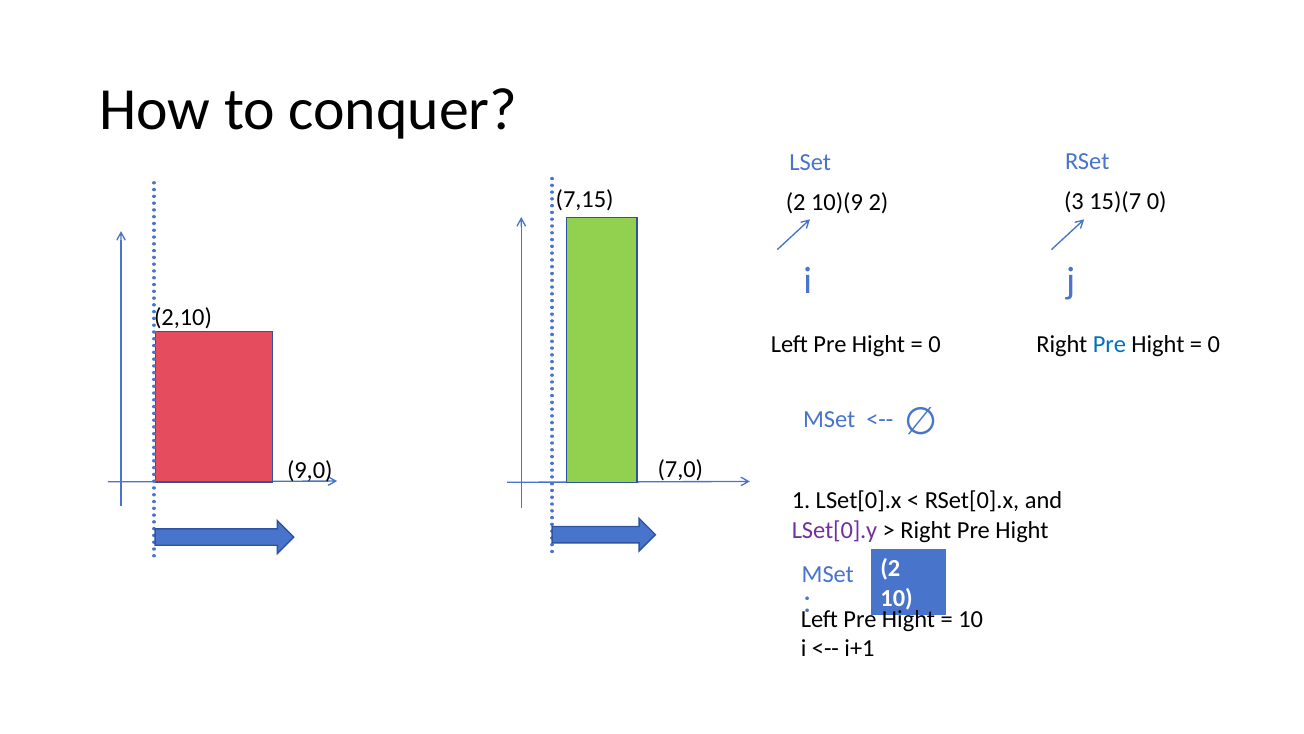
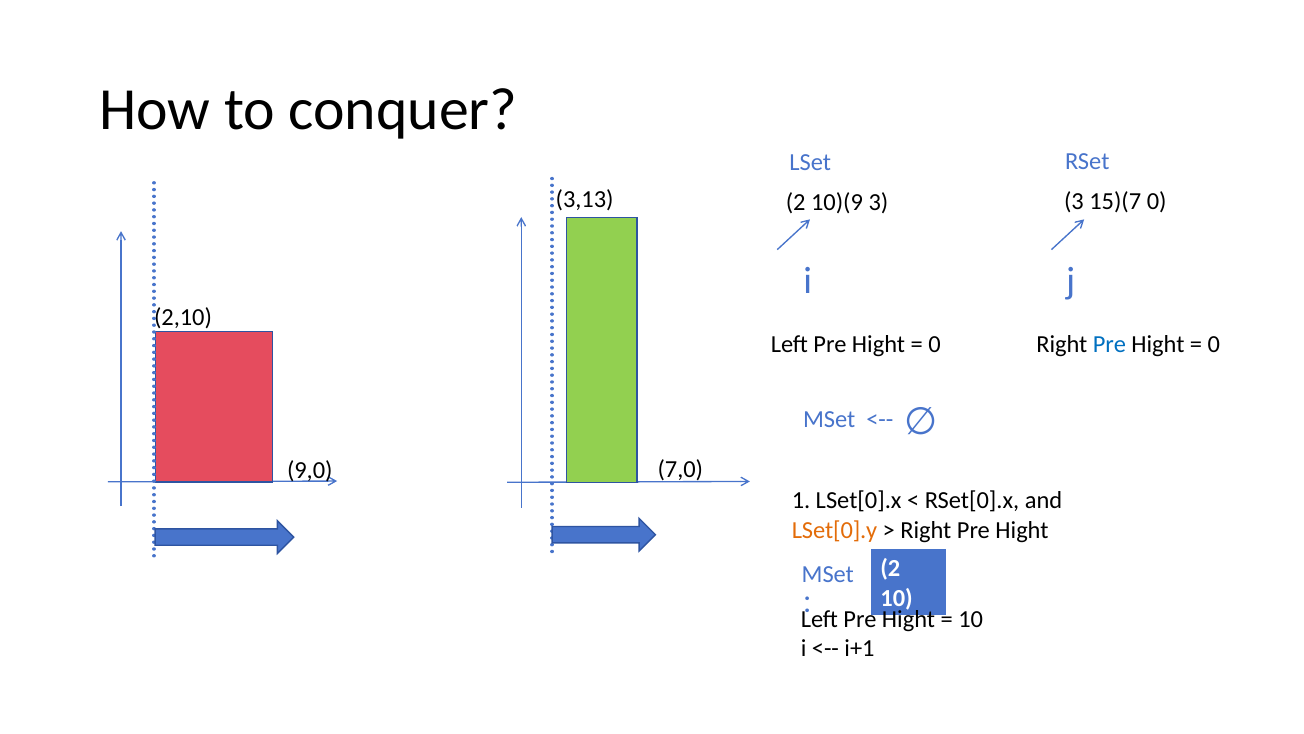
7,15: 7,15 -> 3,13
10)(9 2: 2 -> 3
LSet[0].y colour: purple -> orange
